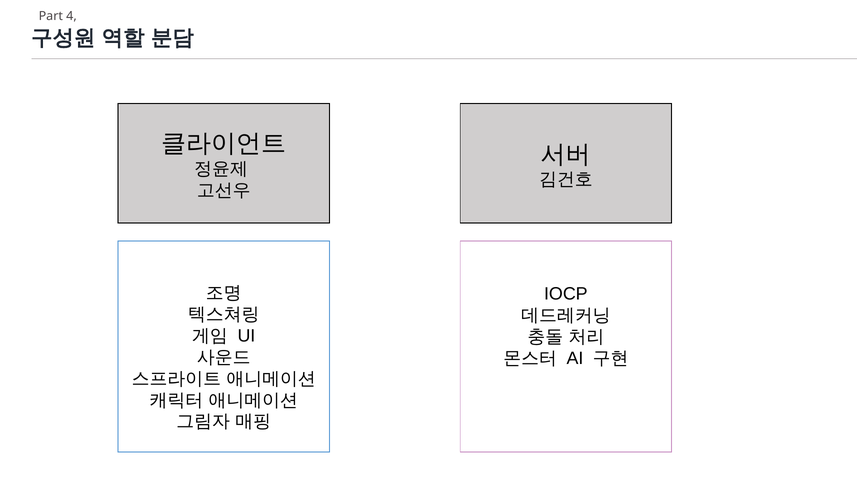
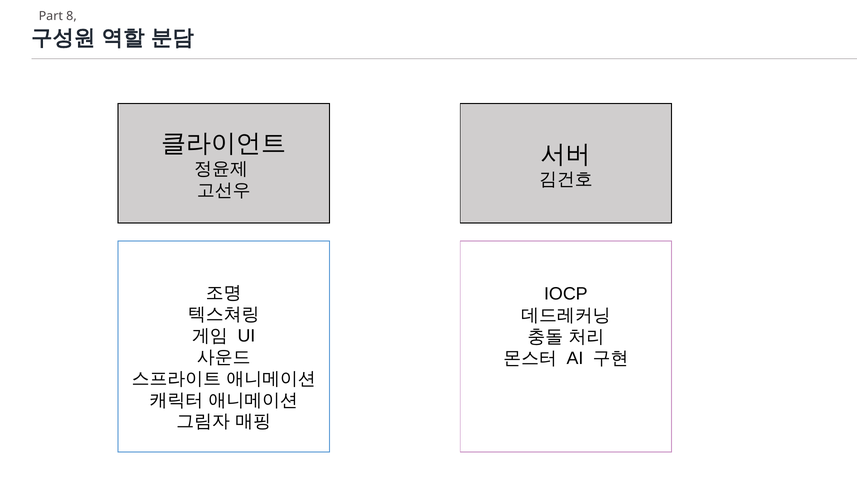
4: 4 -> 8
